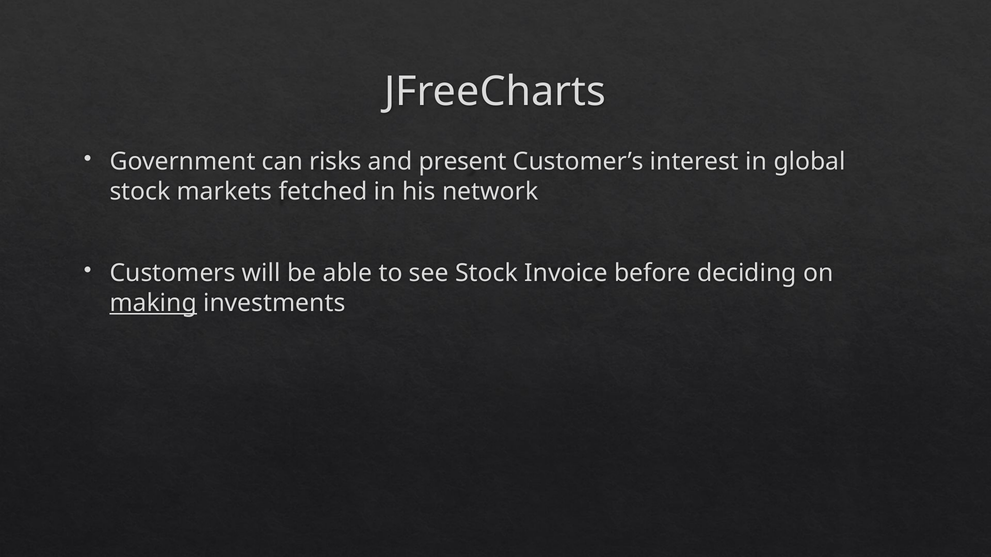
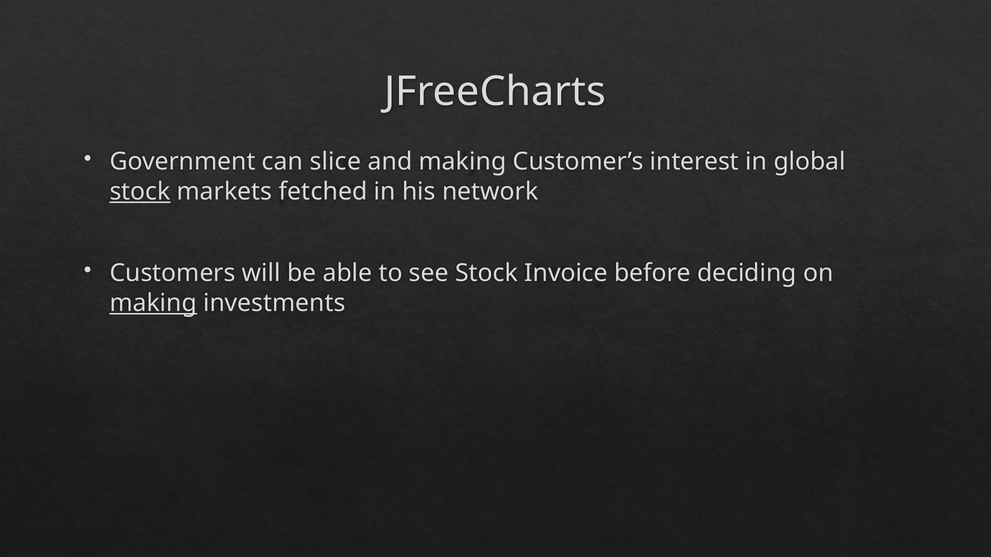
risks: risks -> slice
and present: present -> making
stock at (140, 192) underline: none -> present
